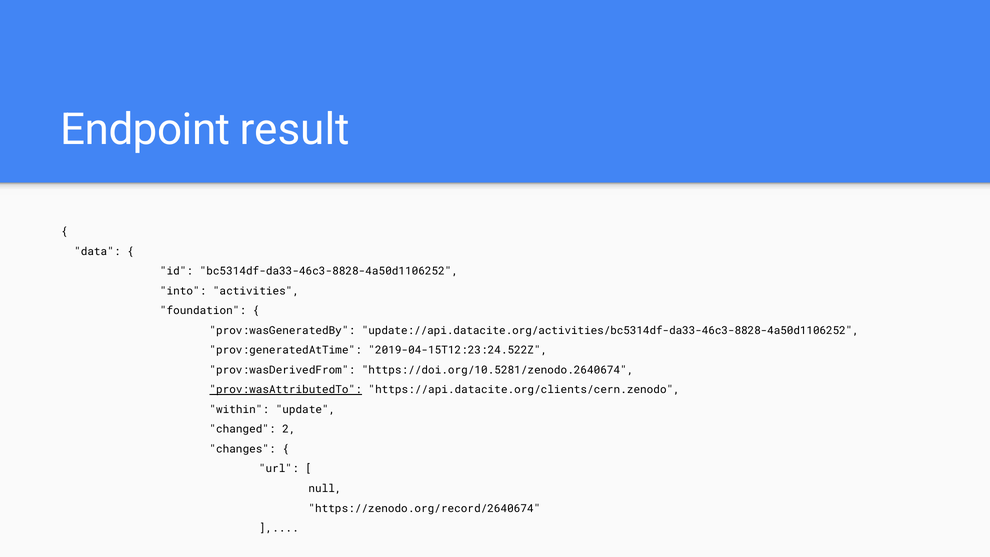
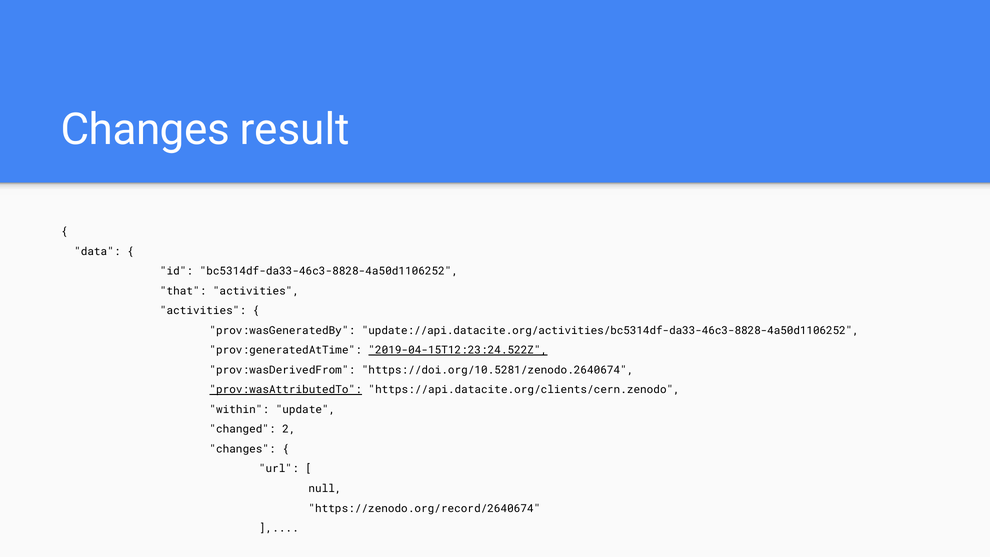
Endpoint at (145, 130): Endpoint -> Changes
into: into -> that
foundation at (203, 311): foundation -> activities
2019-04-15T12:23:24.522Z underline: none -> present
